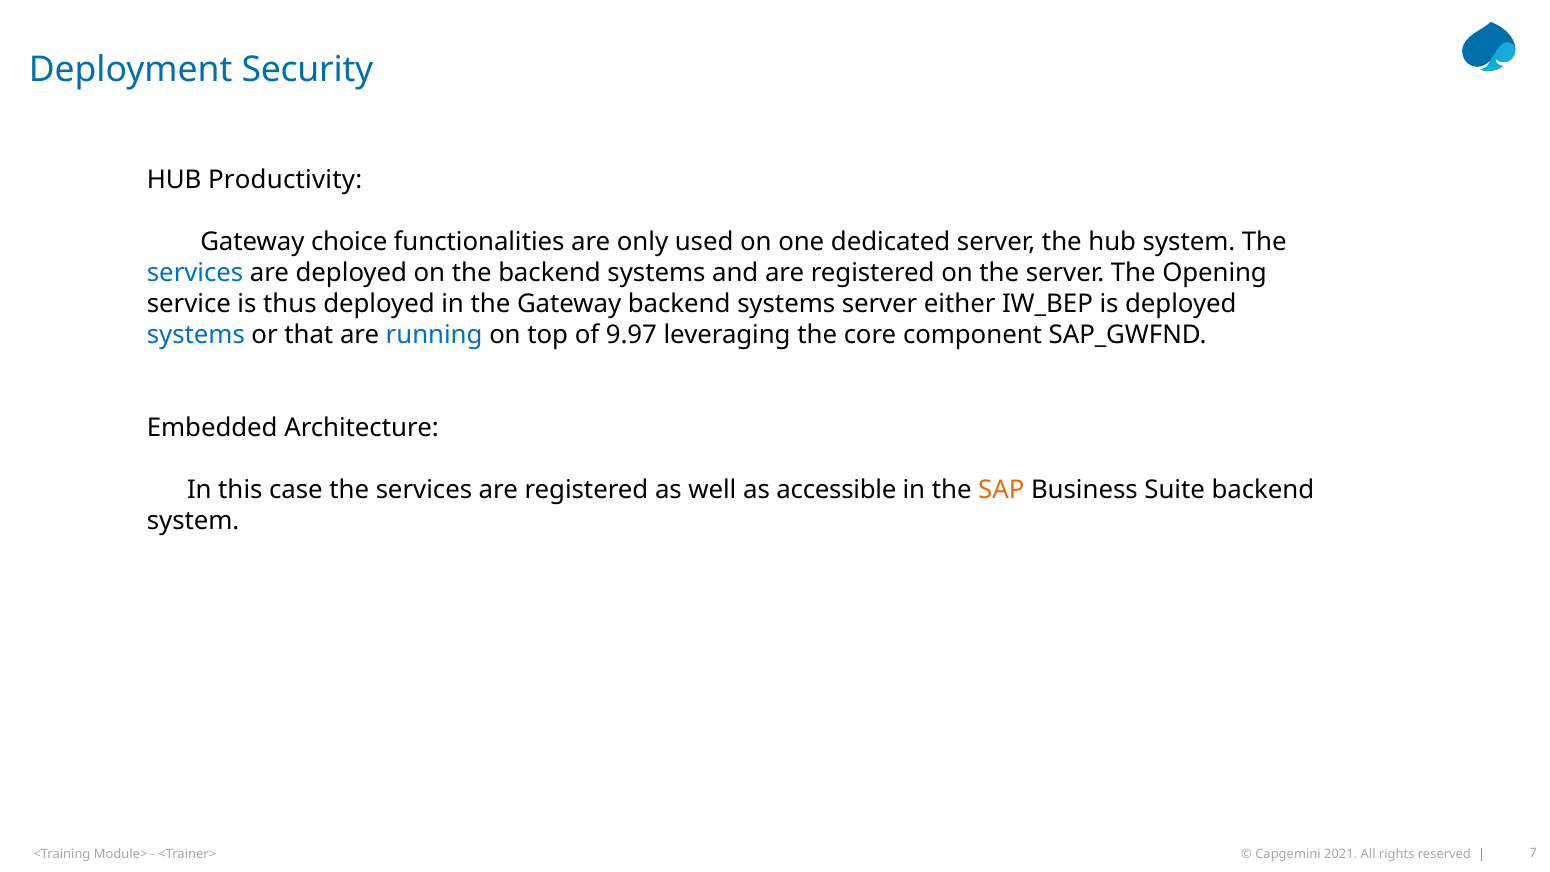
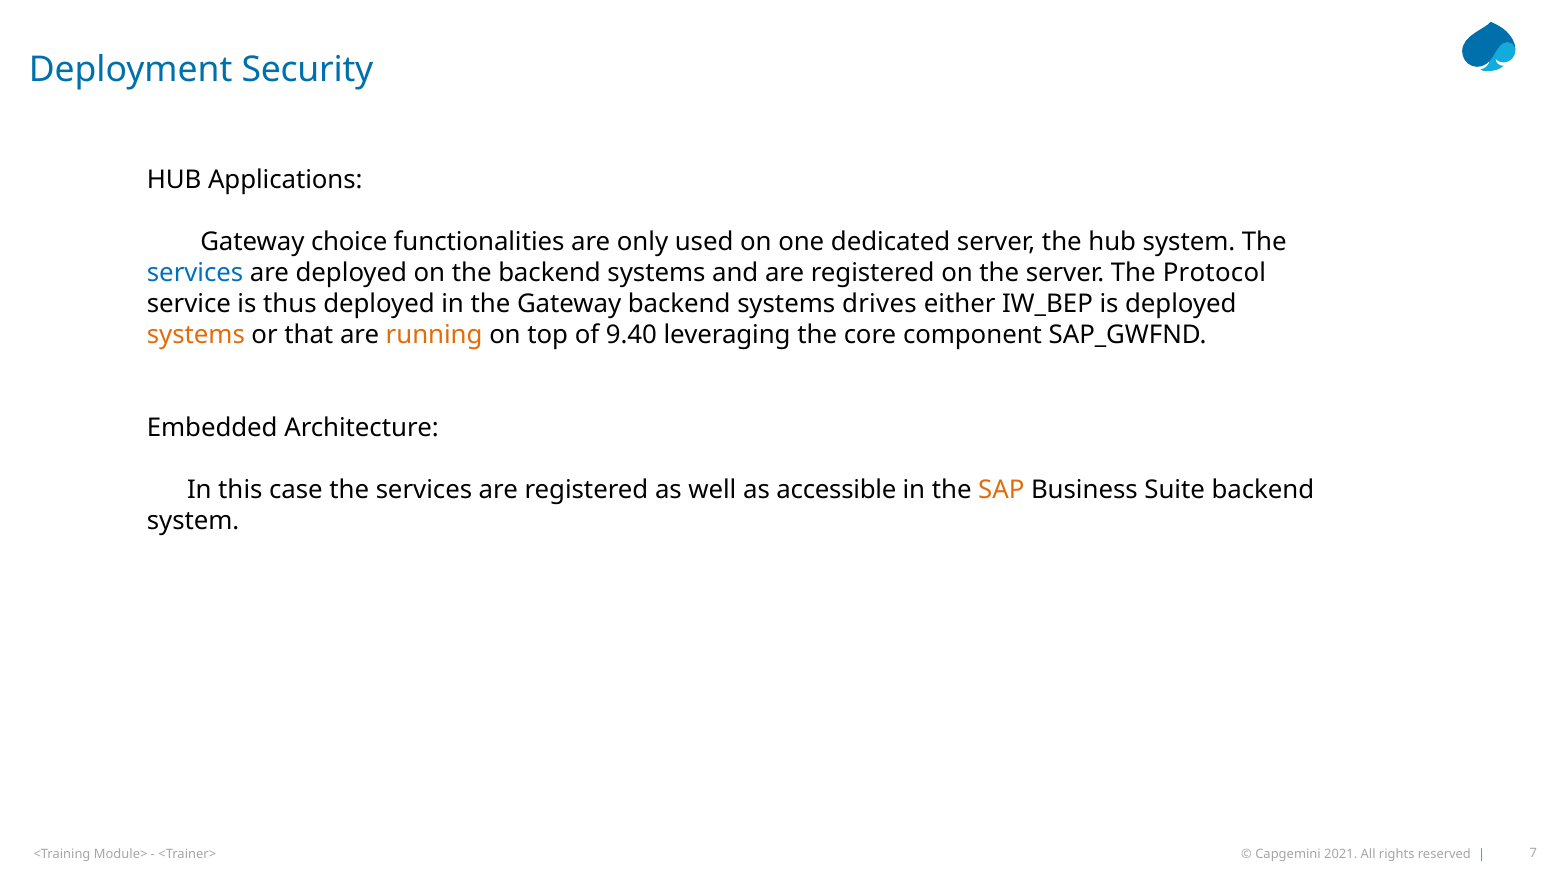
Productivity: Productivity -> Applications
Opening: Opening -> Protocol
systems server: server -> drives
systems at (196, 335) colour: blue -> orange
running colour: blue -> orange
9.97: 9.97 -> 9.40
